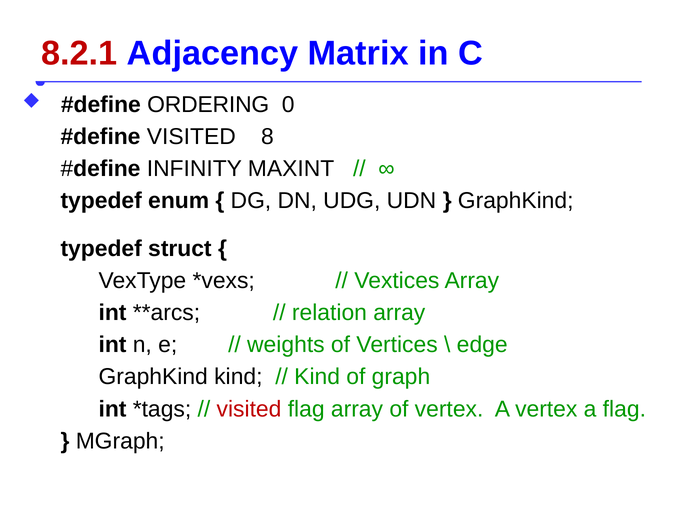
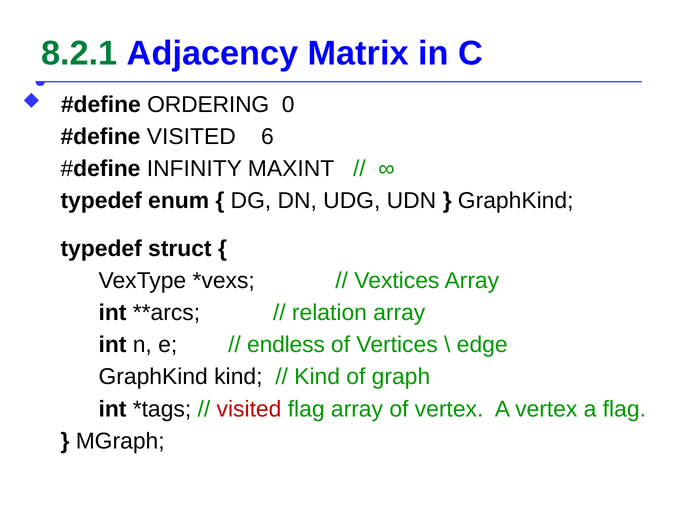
8.2.1 colour: red -> green
8: 8 -> 6
weights: weights -> endless
